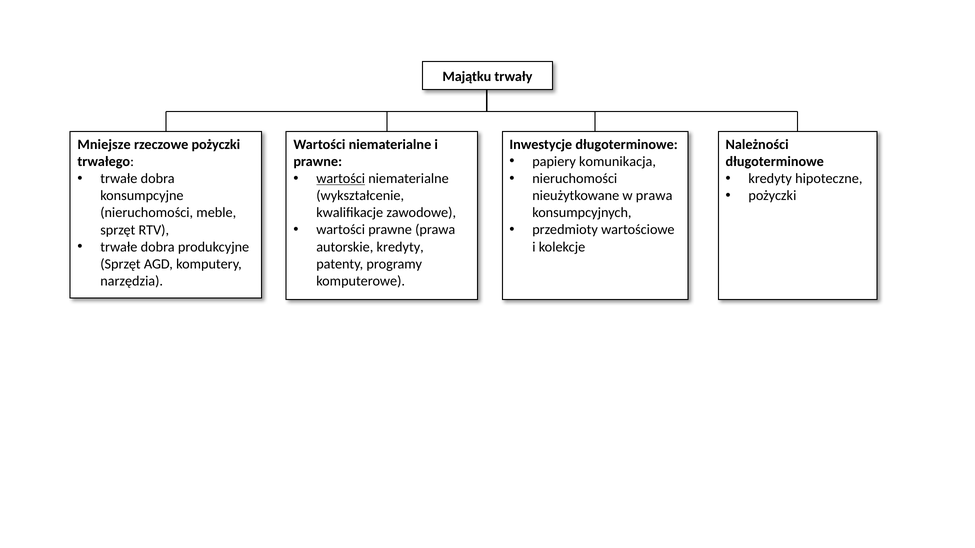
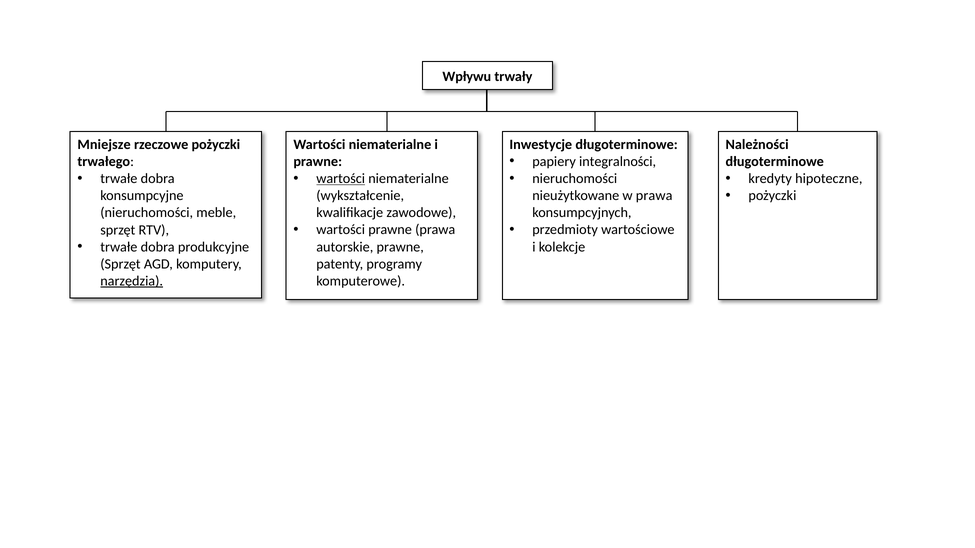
Majątku: Majątku -> Wpływu
komunikacja: komunikacja -> integralności
autorskie kredyty: kredyty -> prawne
narzędzia underline: none -> present
